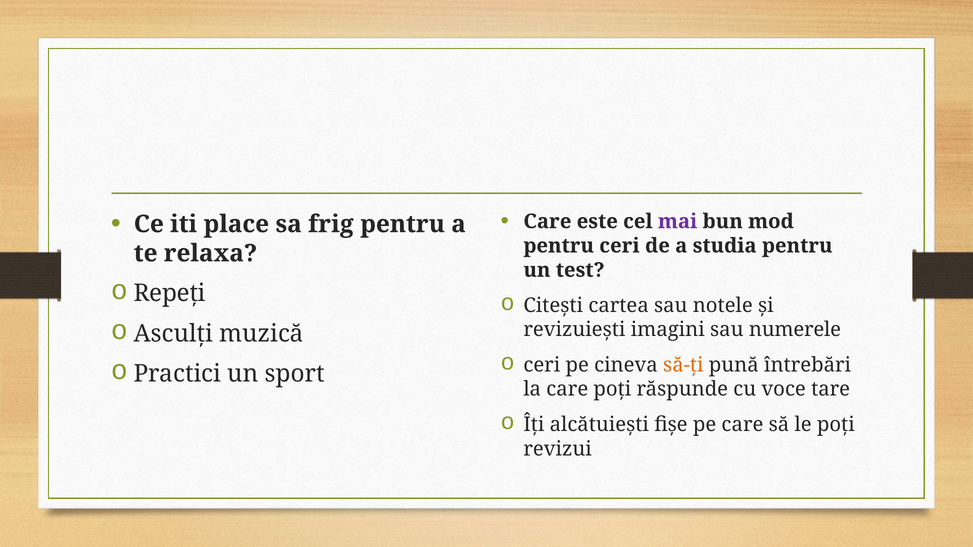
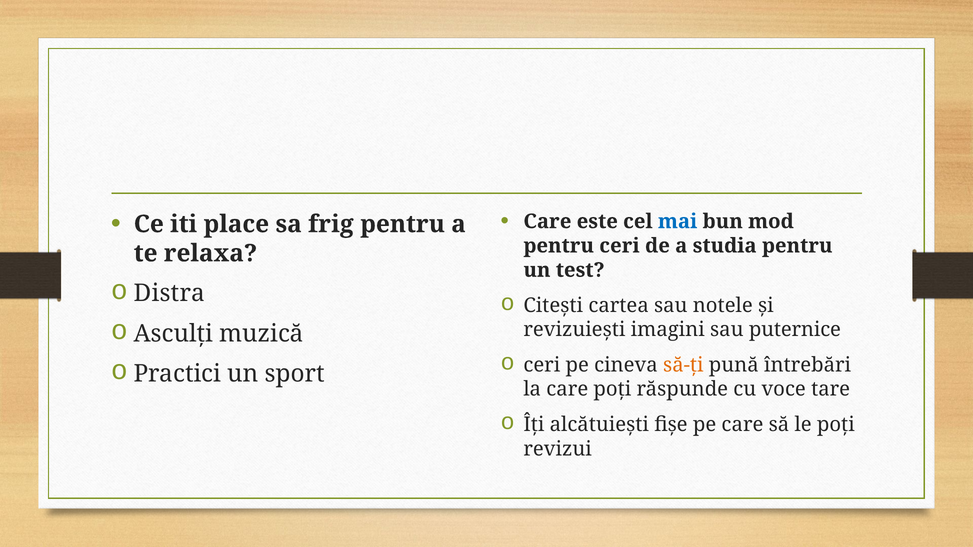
mai colour: purple -> blue
Repeți: Repeți -> Distra
numerele: numerele -> puternice
